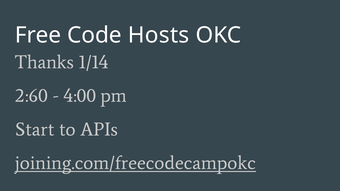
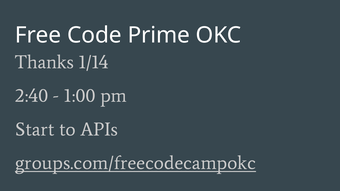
Hosts: Hosts -> Prime
2:60: 2:60 -> 2:40
4:00: 4:00 -> 1:00
joining.com/freecodecampokc: joining.com/freecodecampokc -> groups.com/freecodecampokc
